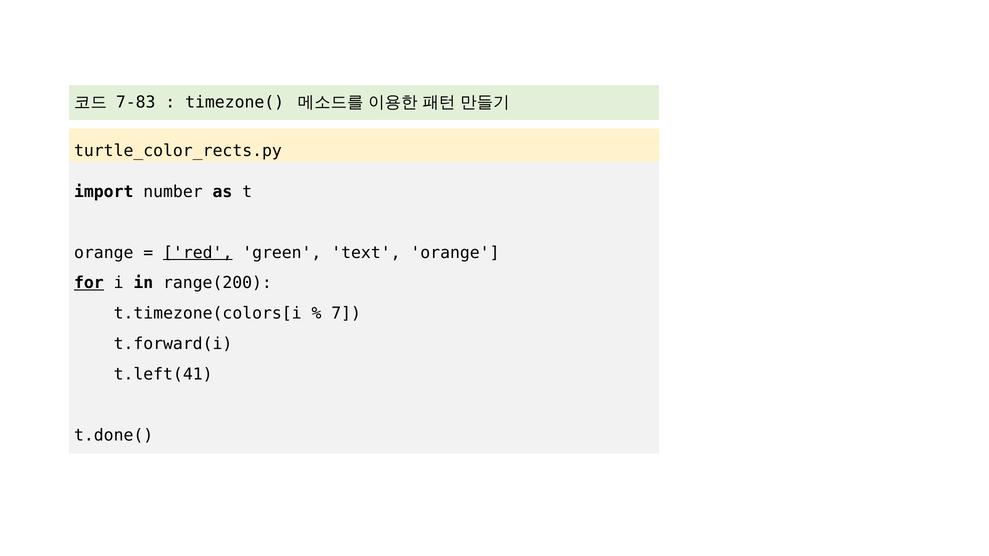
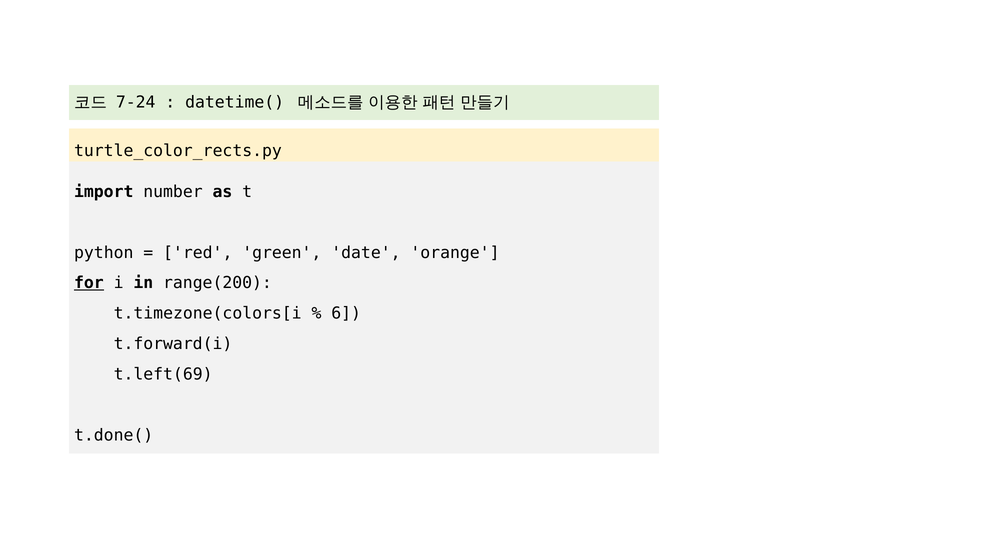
7-83: 7-83 -> 7-24
timezone(: timezone( -> datetime(
orange at (104, 253): orange -> python
red underline: present -> none
text: text -> date
7: 7 -> 6
t.left(41: t.left(41 -> t.left(69
